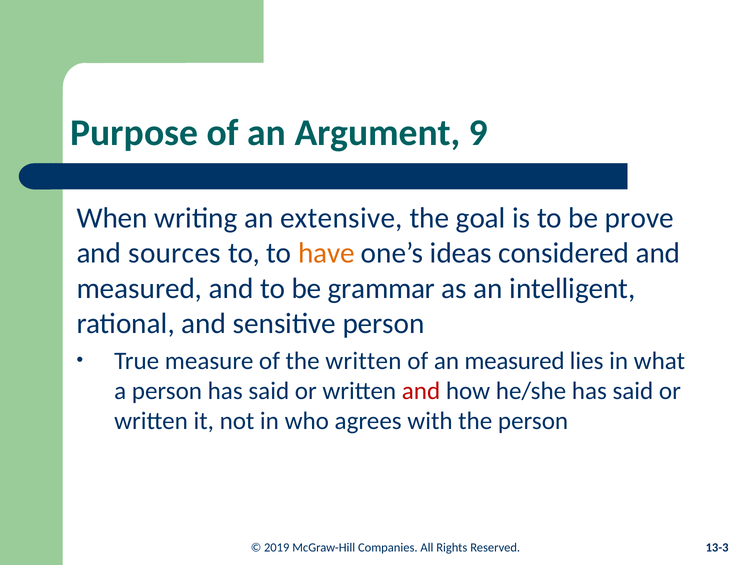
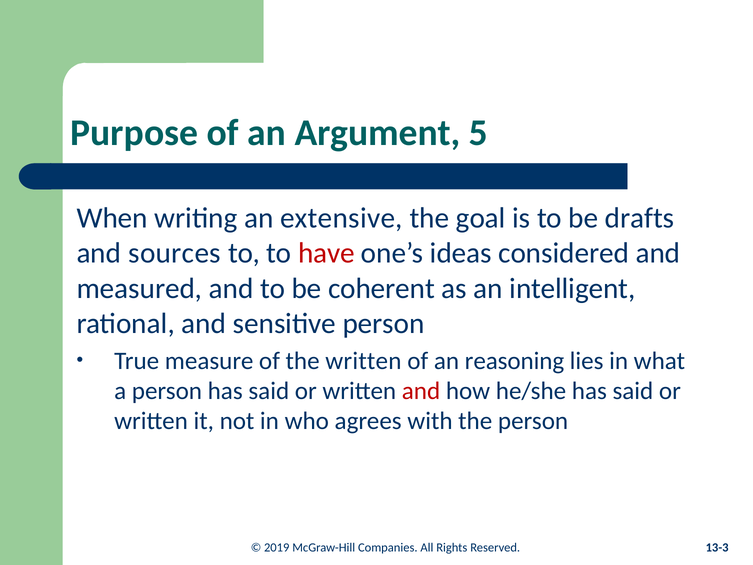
9: 9 -> 5
prove: prove -> drafts
have colour: orange -> red
grammar: grammar -> coherent
an measured: measured -> reasoning
